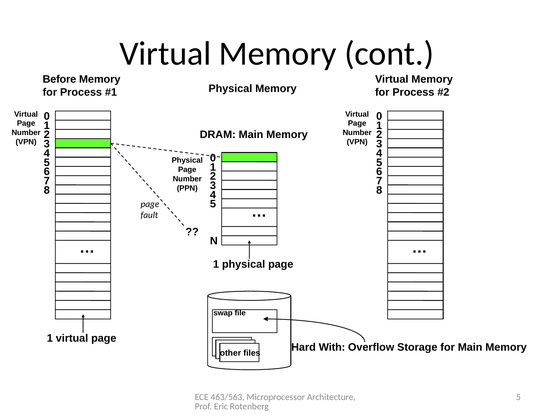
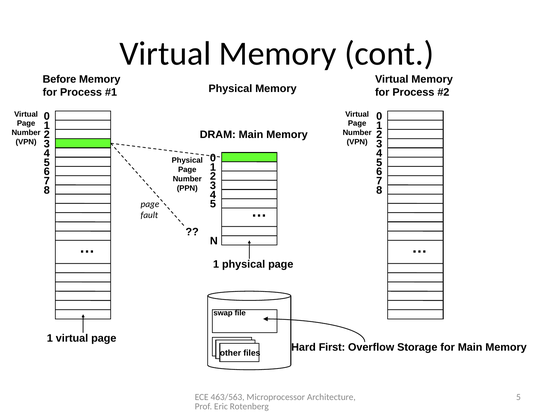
With: With -> First
